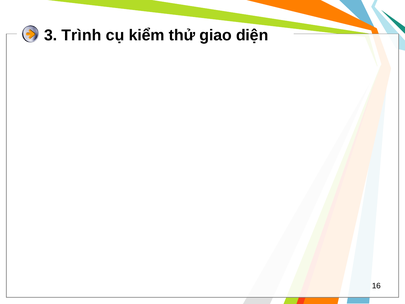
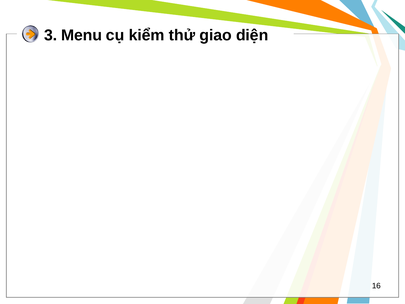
Trình: Trình -> Menu
